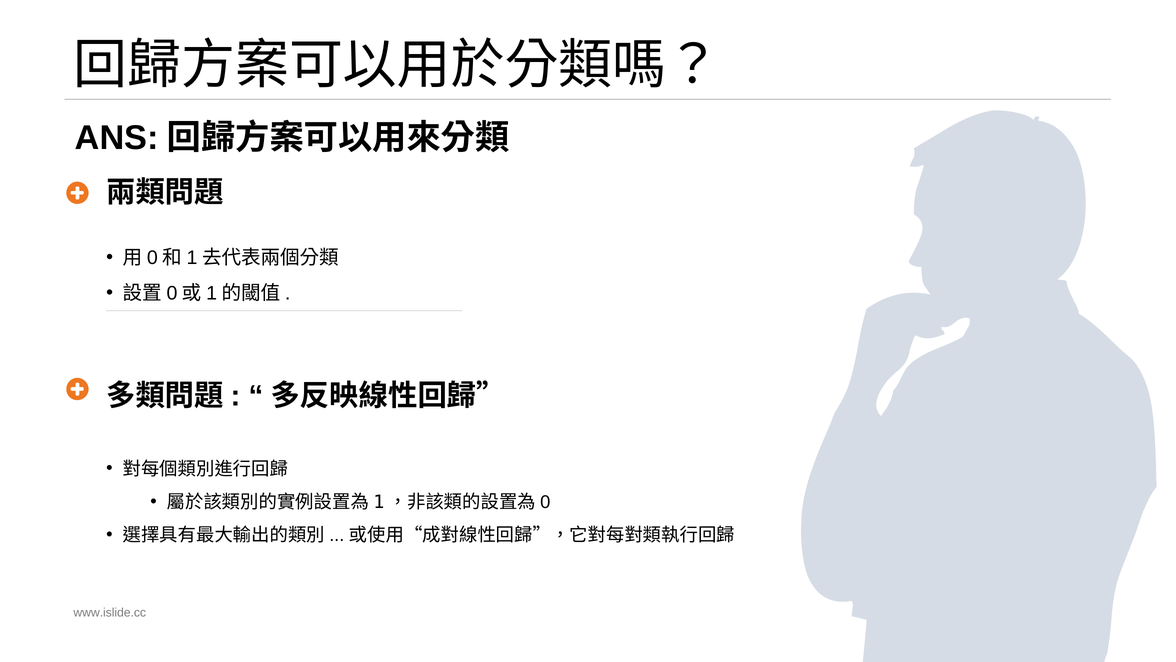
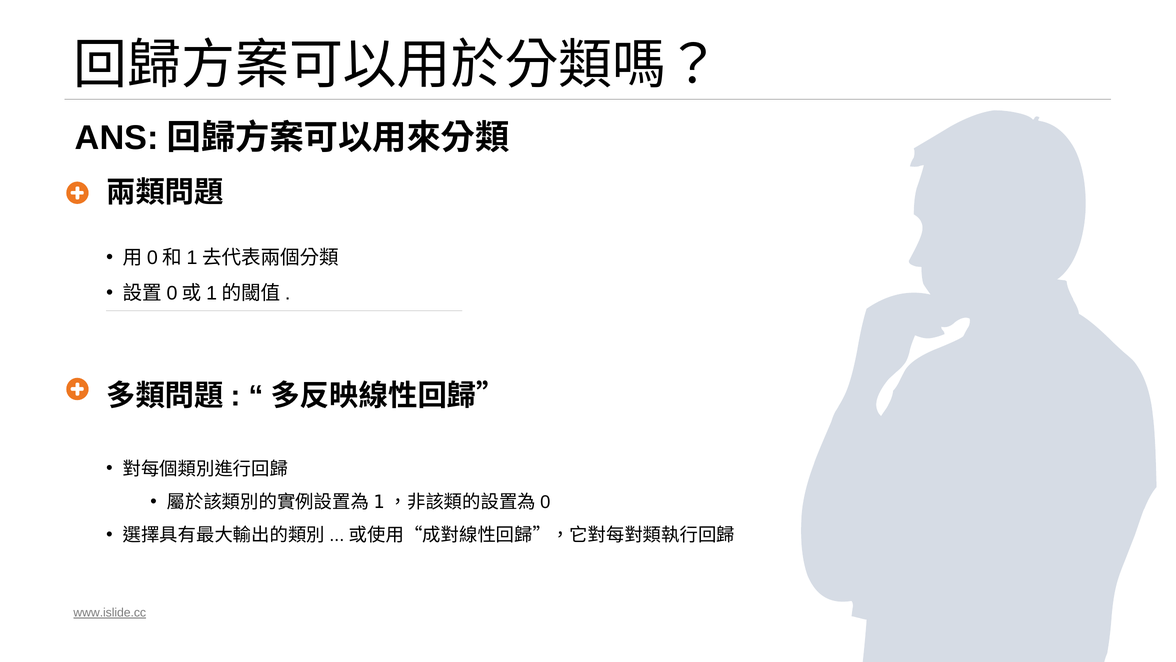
www.islide.cc underline: none -> present
